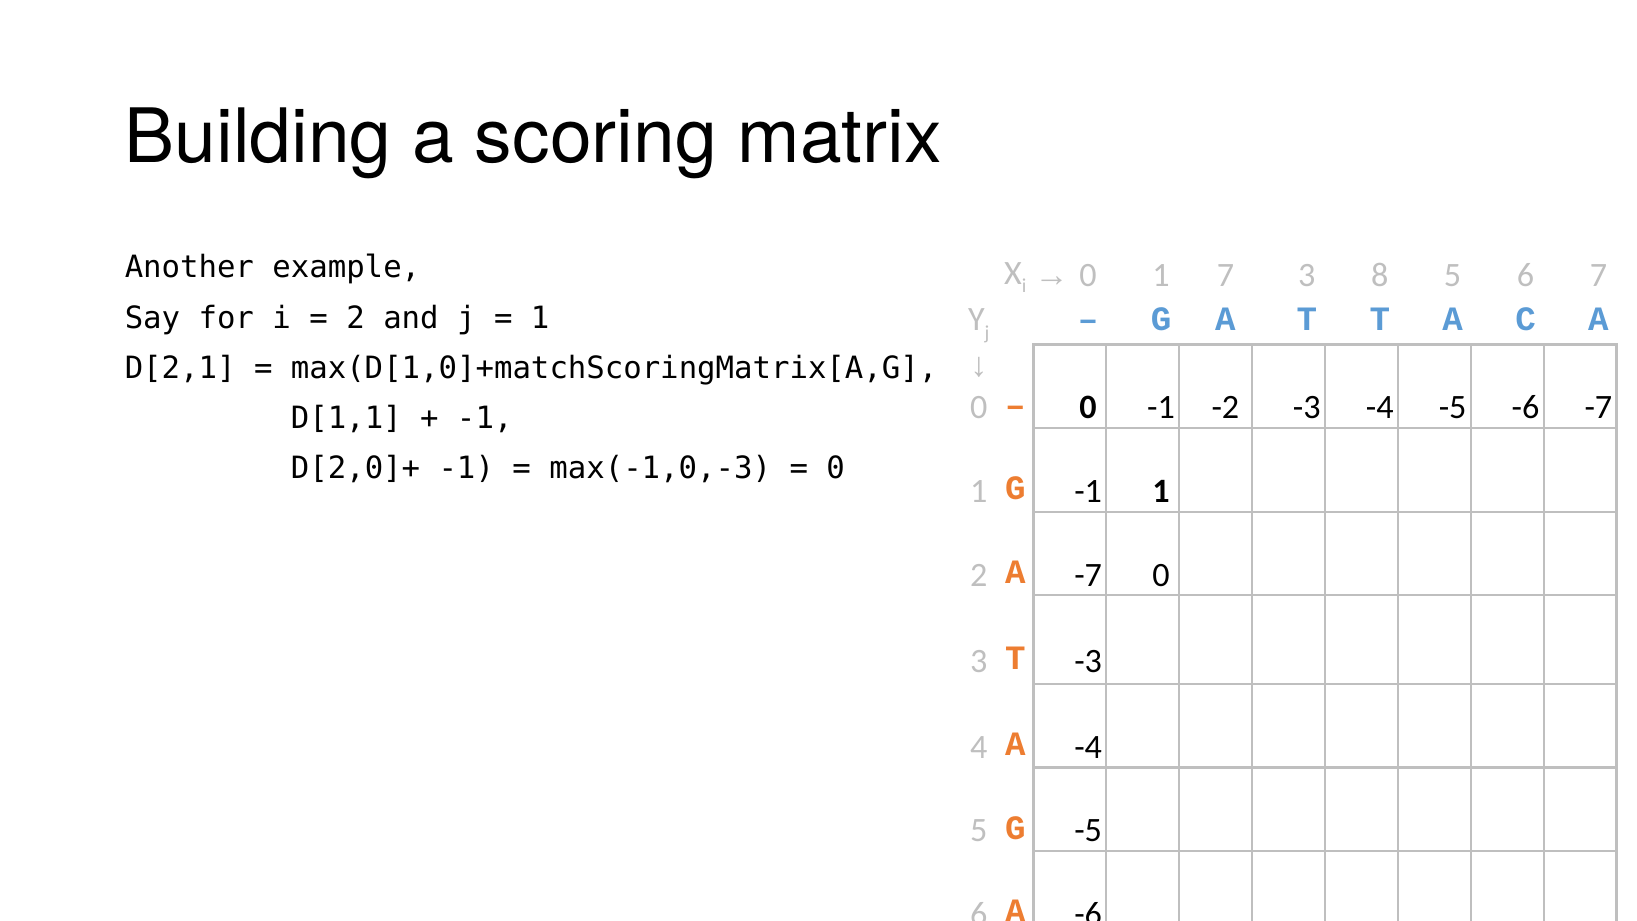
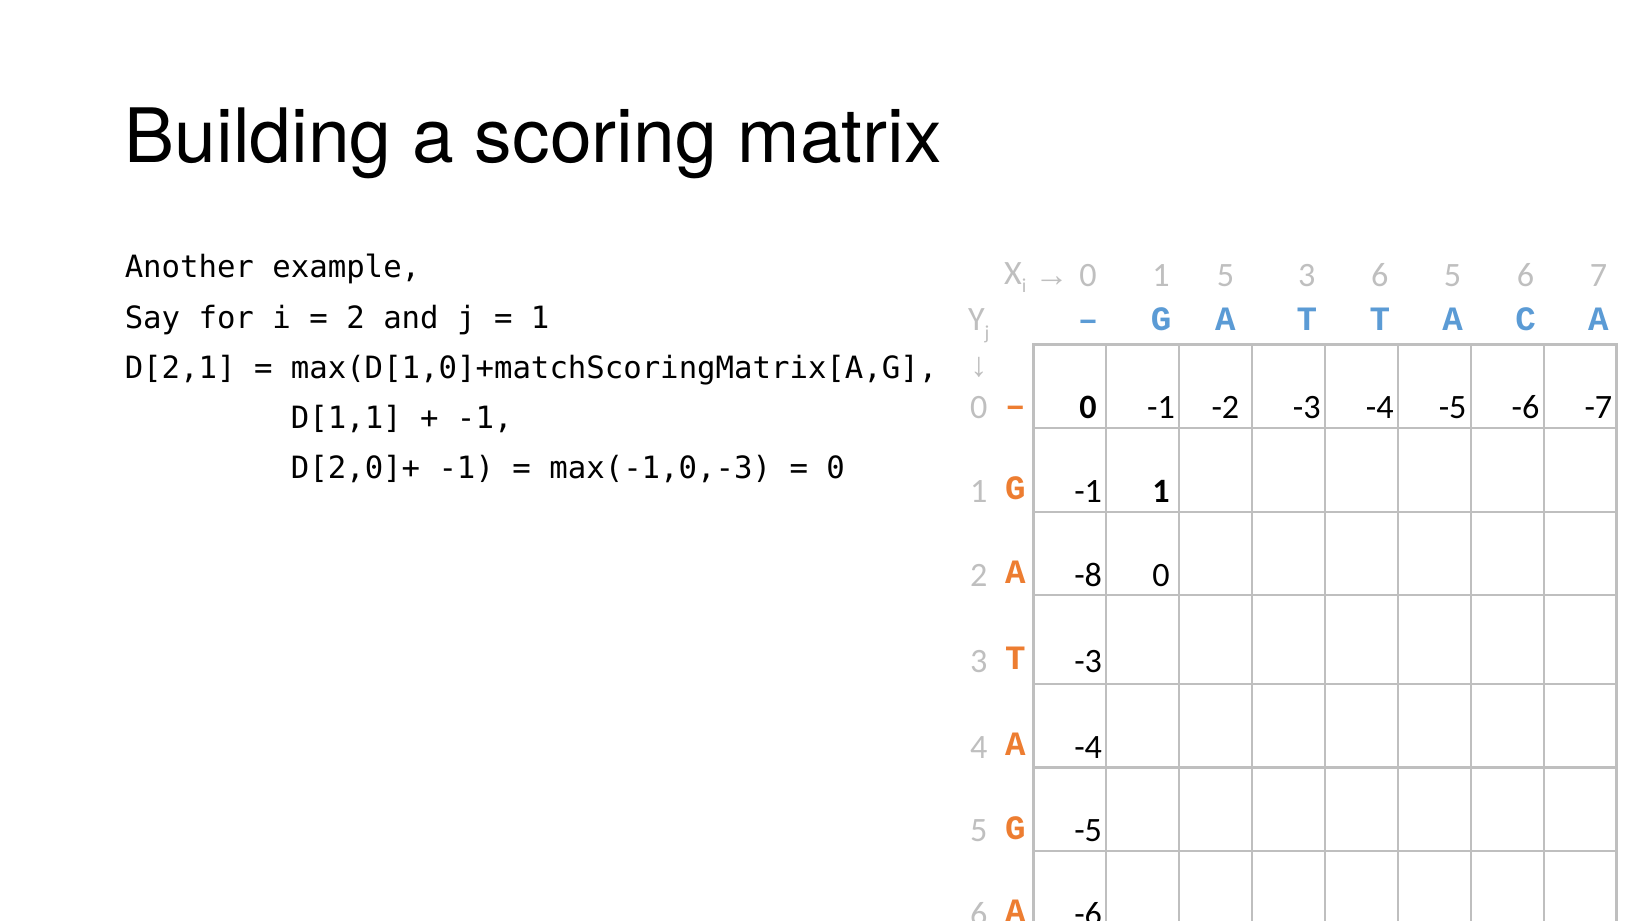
1 7: 7 -> 5
3 8: 8 -> 6
A -7: -7 -> -8
